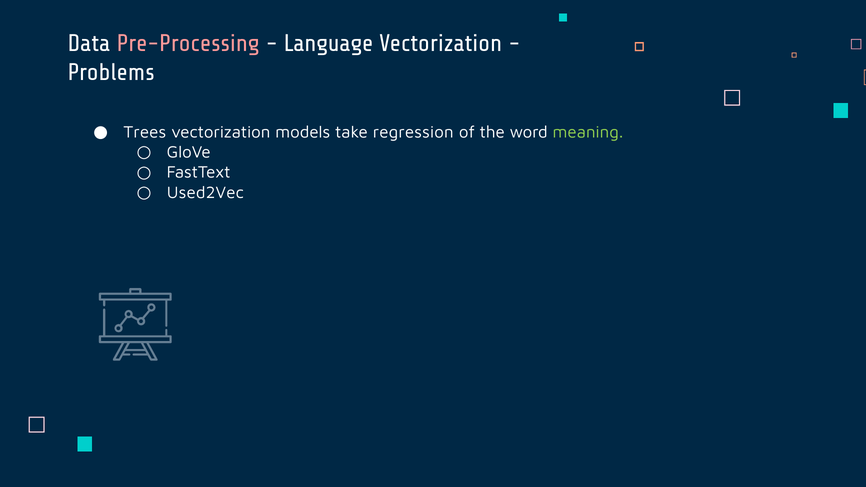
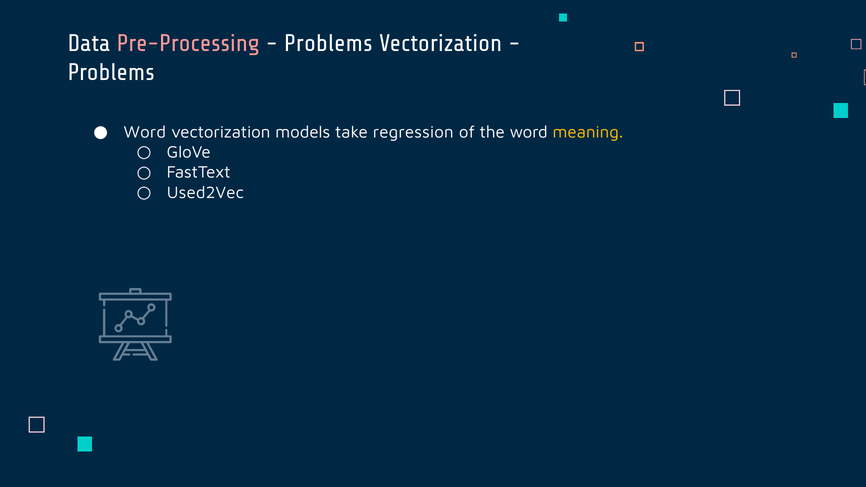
Language at (328, 43): Language -> Problems
Trees at (145, 132): Trees -> Word
meaning colour: light green -> yellow
